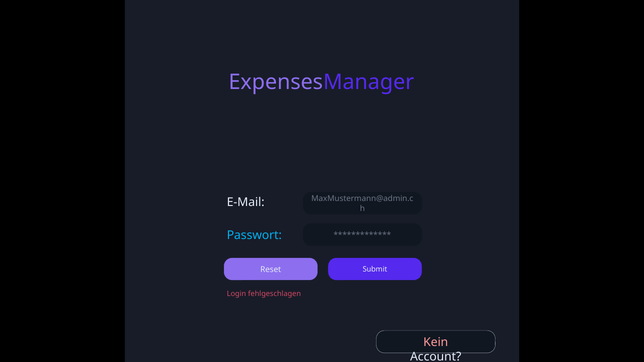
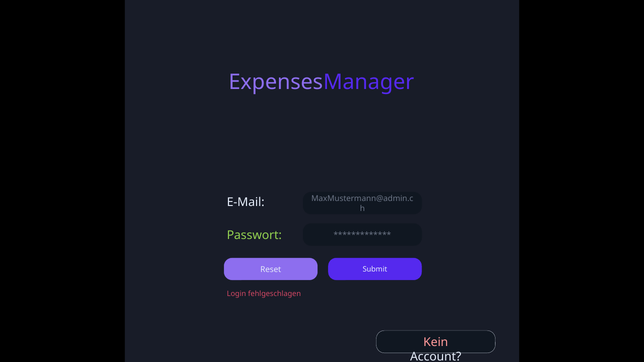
Passwort colour: light blue -> light green
